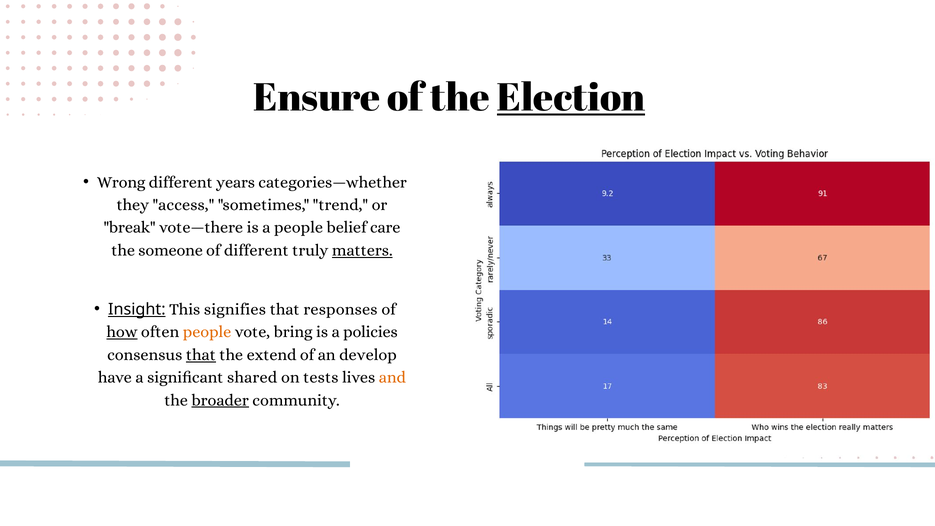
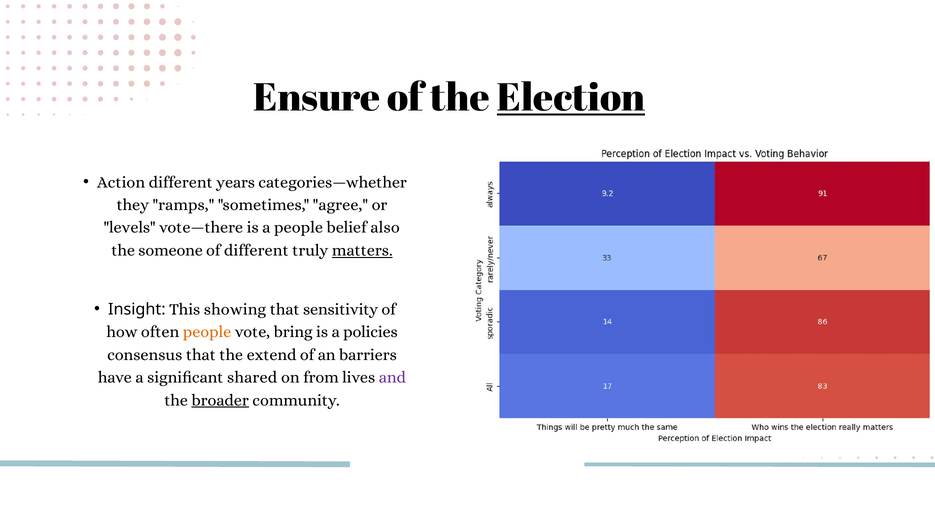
Wrong: Wrong -> Action
access: access -> ramps
trend: trend -> agree
break: break -> levels
care: care -> also
Insight underline: present -> none
signifies: signifies -> showing
responses: responses -> sensitivity
how underline: present -> none
that at (201, 355) underline: present -> none
develop: develop -> barriers
tests: tests -> from
and colour: orange -> purple
